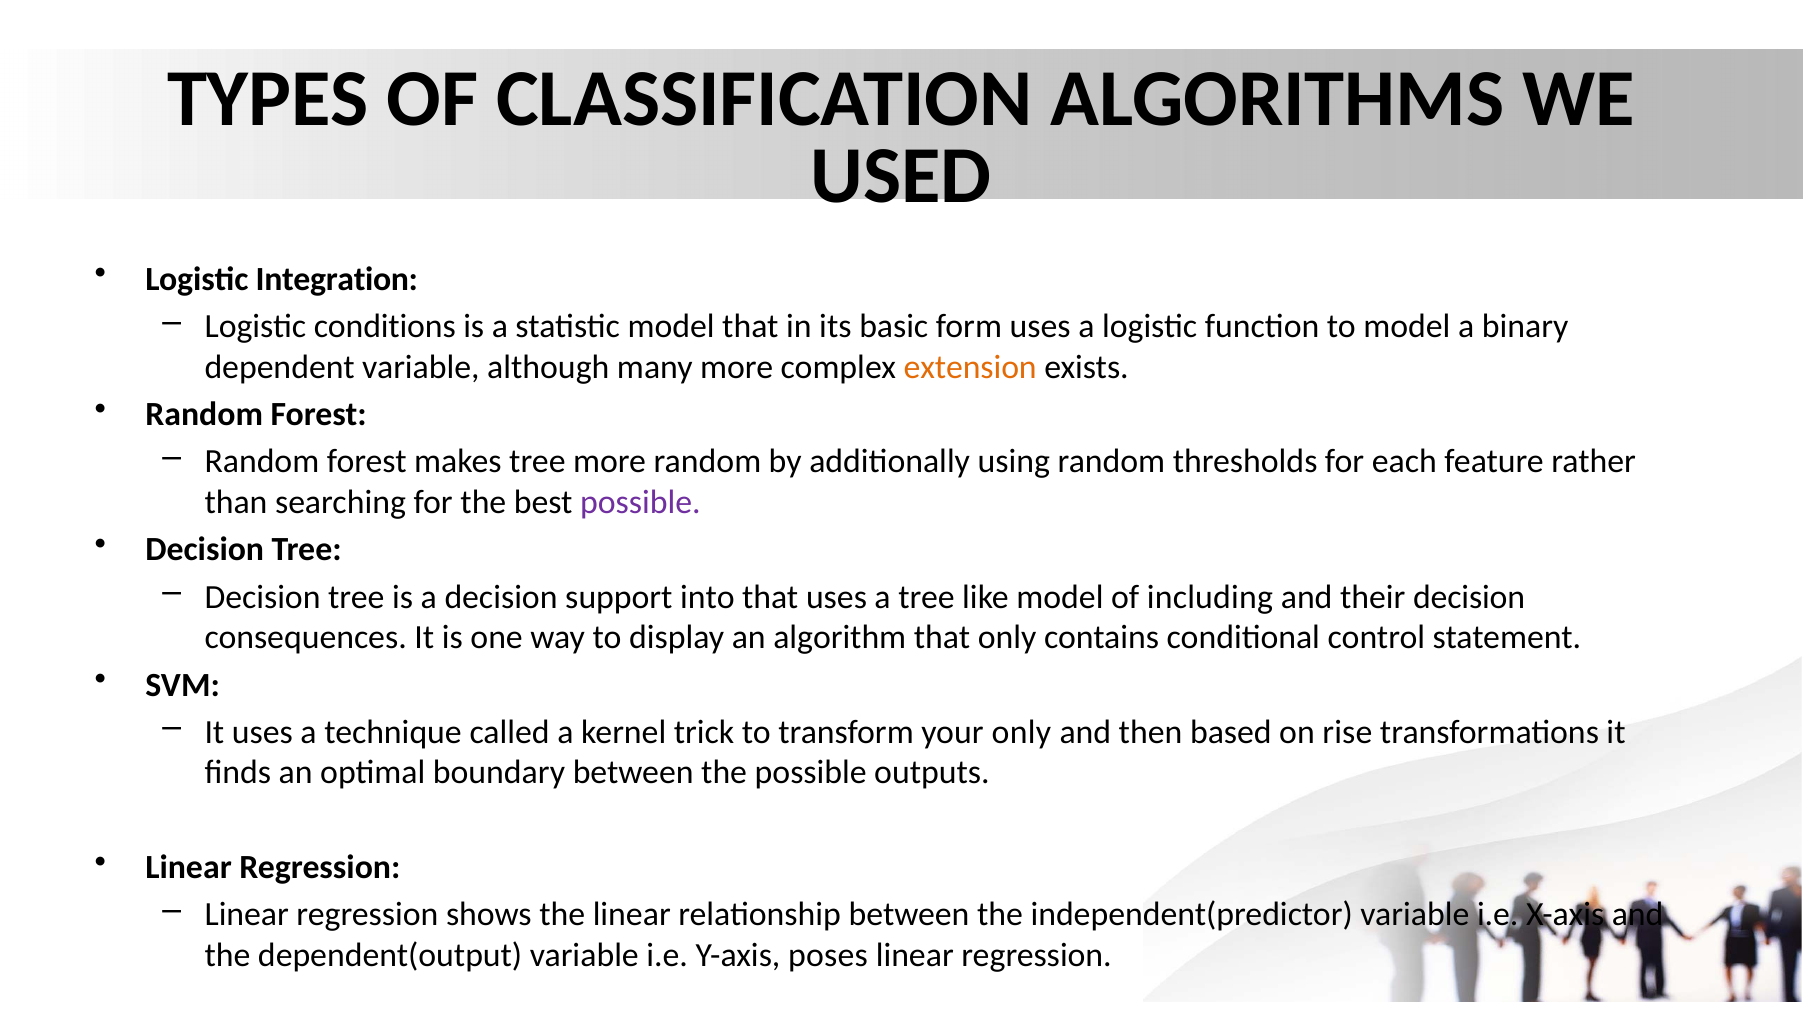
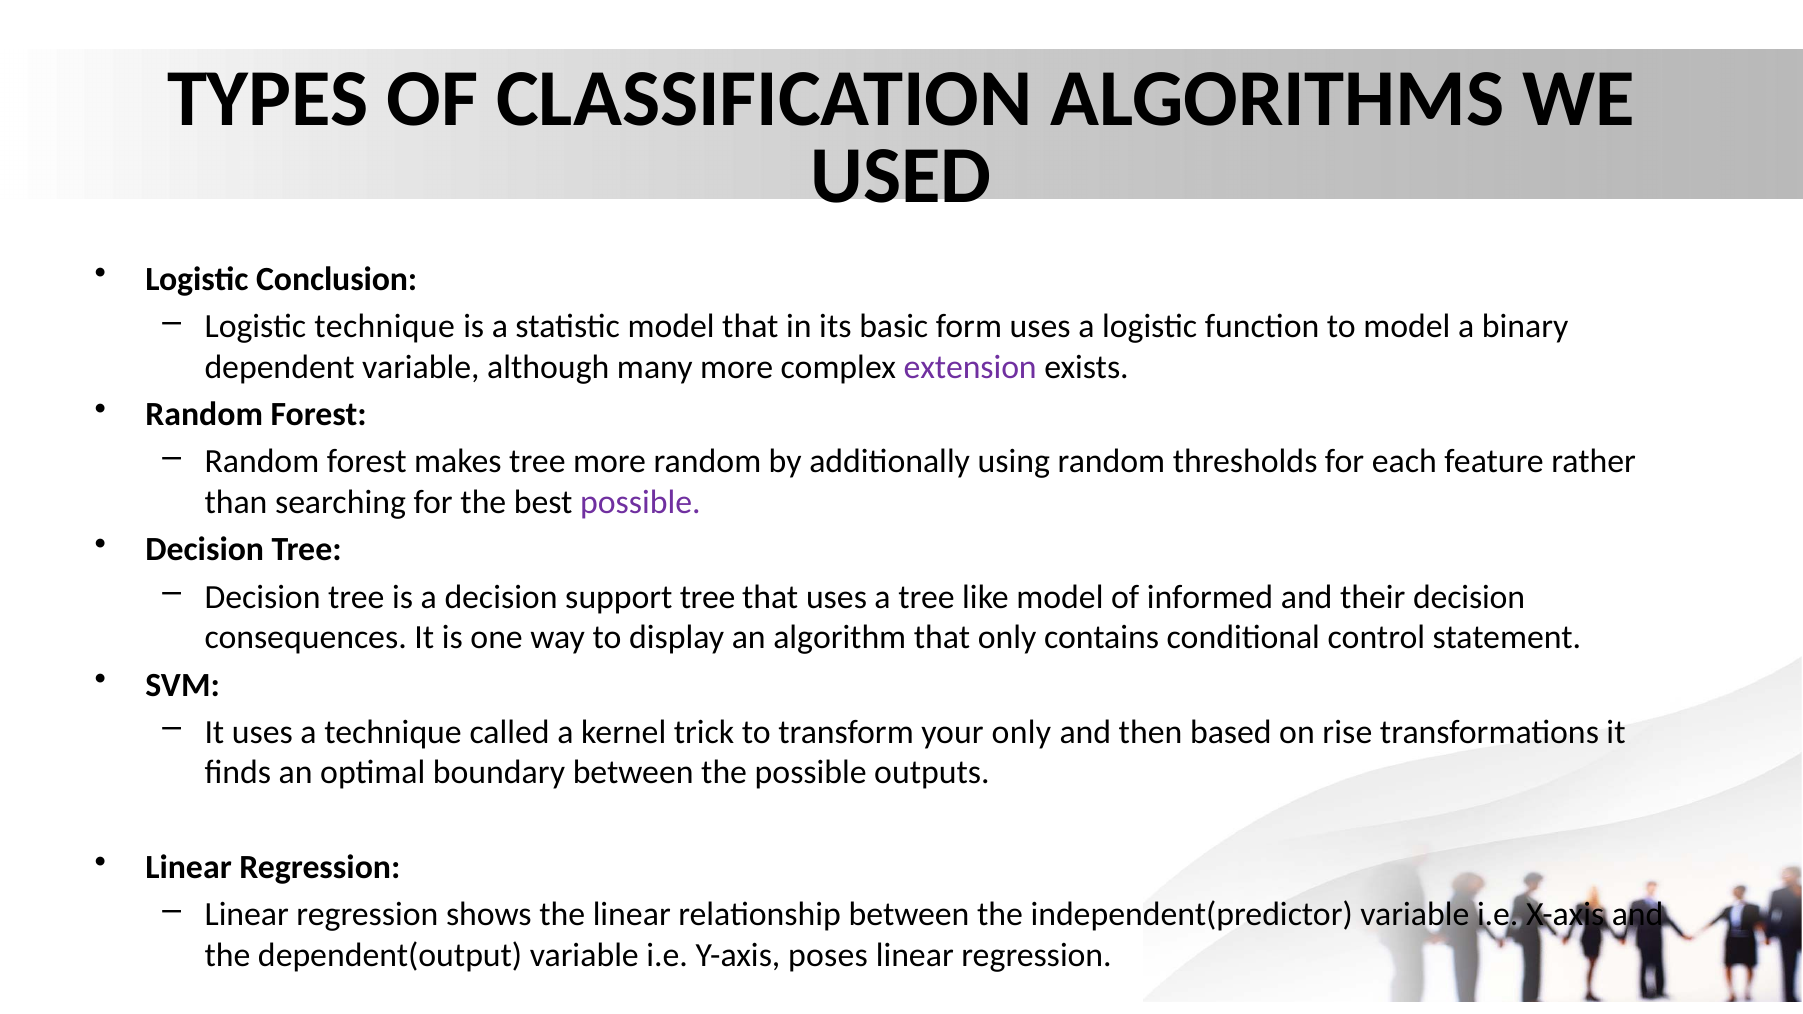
Integration: Integration -> Conclusion
Logistic conditions: conditions -> technique
extension colour: orange -> purple
support into: into -> tree
including: including -> informed
